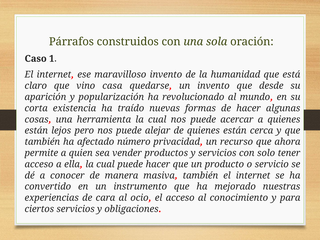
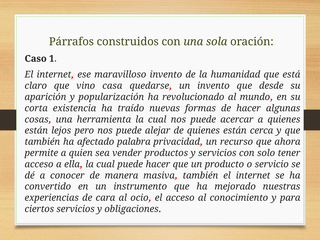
número: número -> palabra
